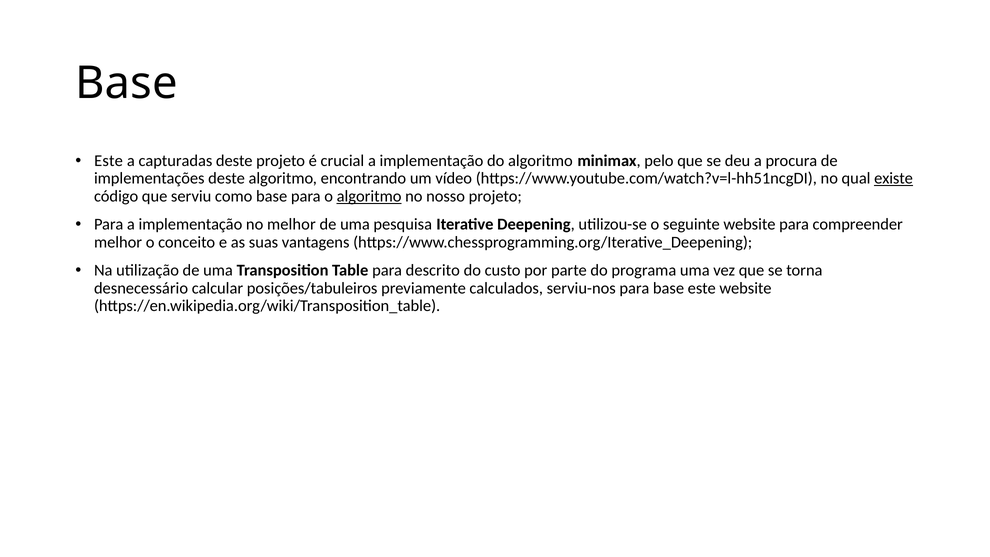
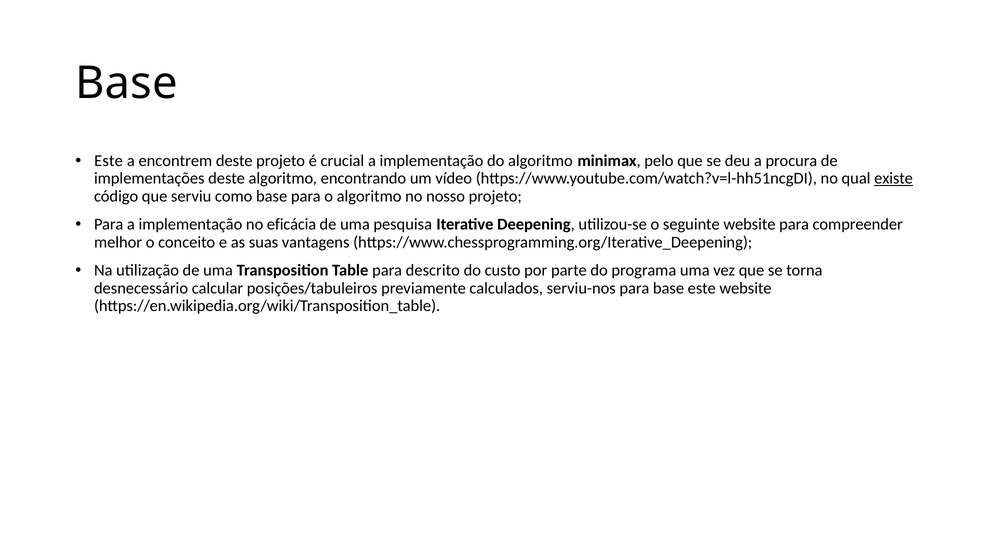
capturadas: capturadas -> encontrem
algoritmo at (369, 196) underline: present -> none
no melhor: melhor -> eficácia
